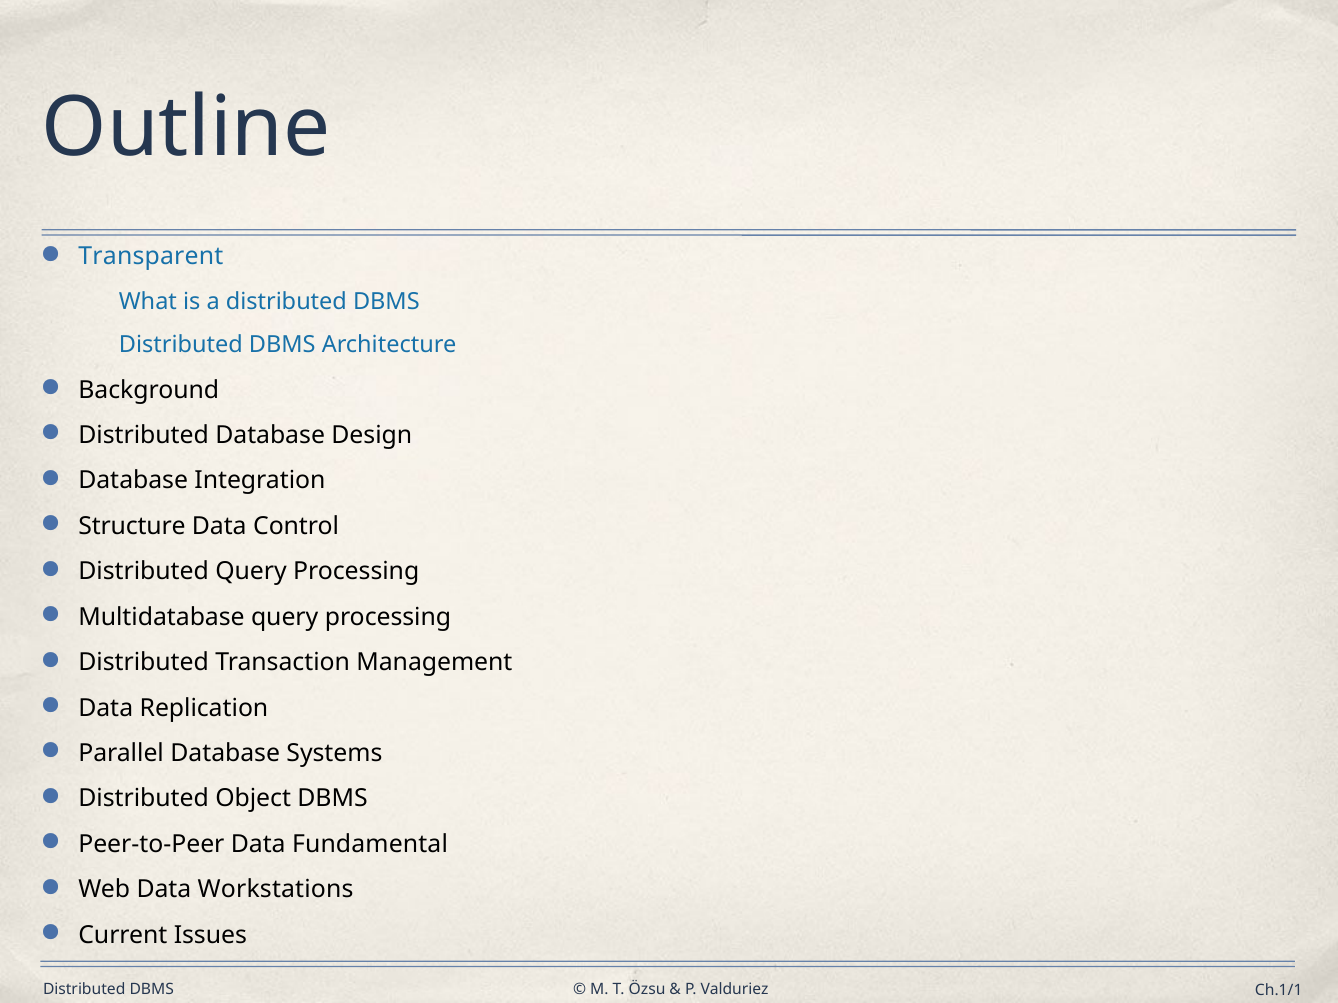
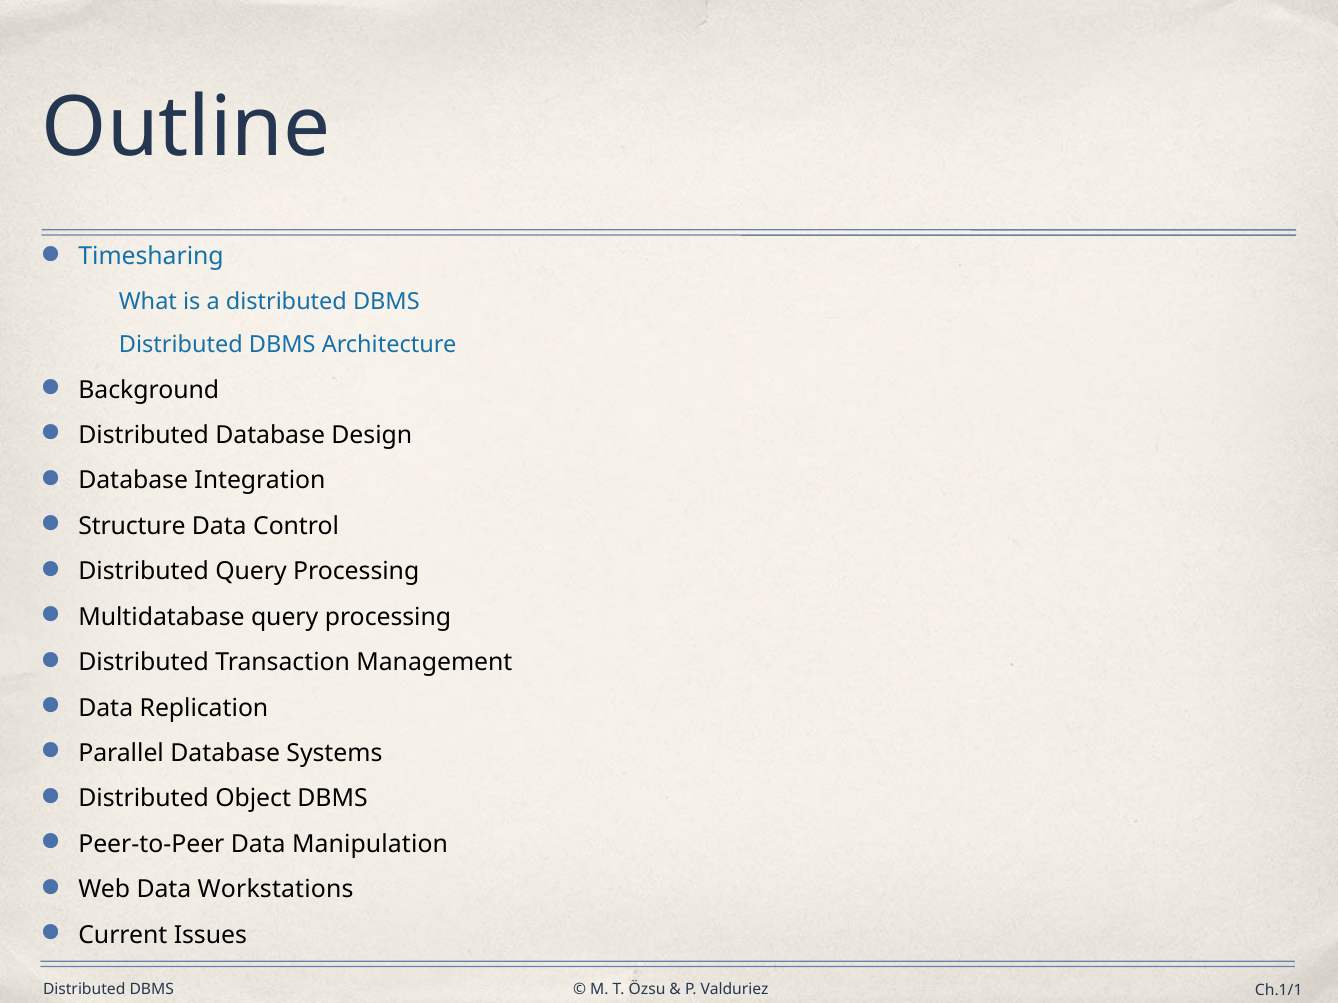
Transparent: Transparent -> Timesharing
Fundamental: Fundamental -> Manipulation
